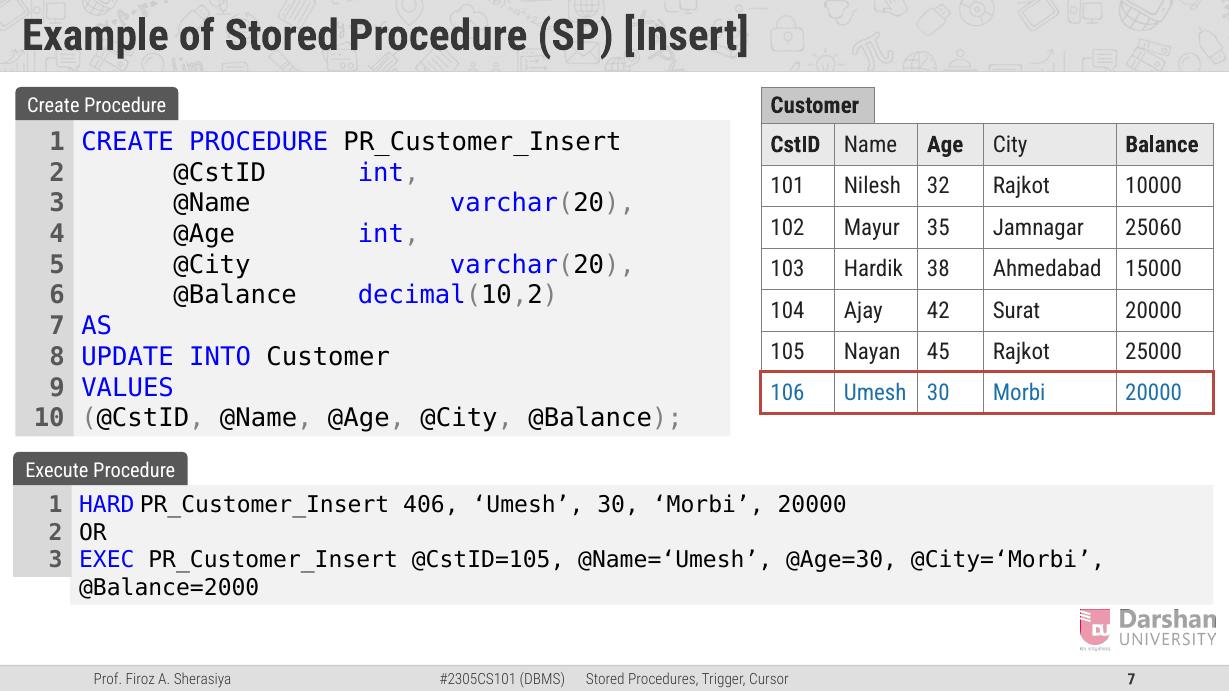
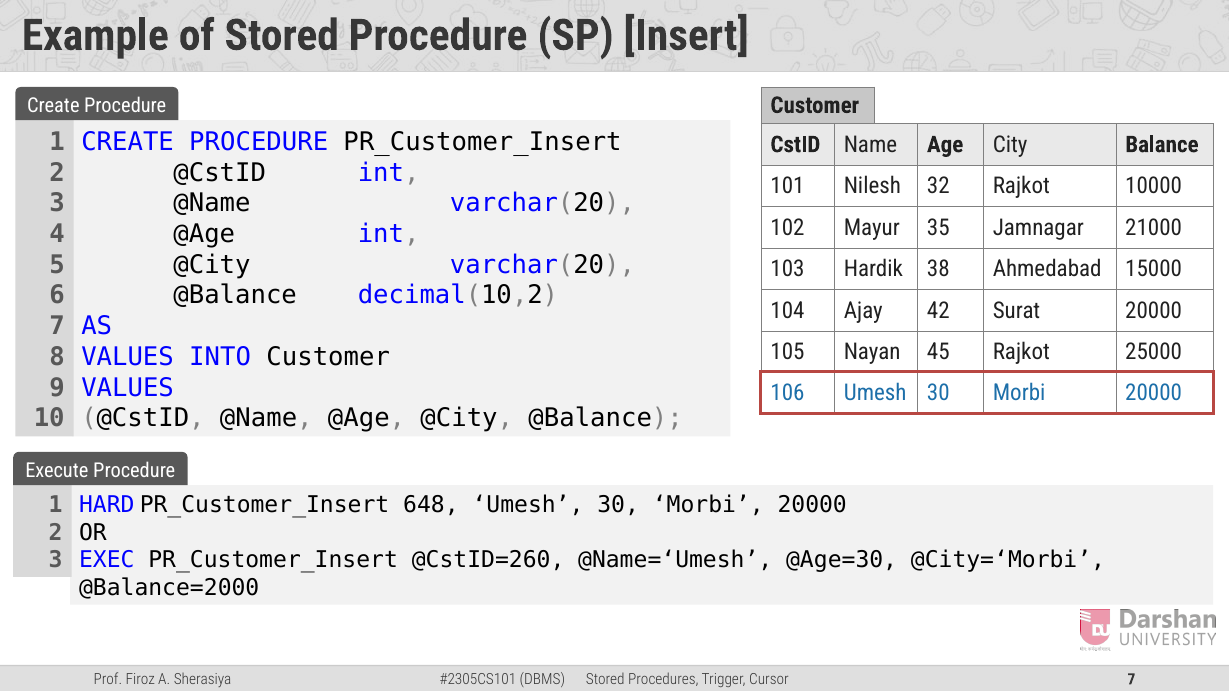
25060: 25060 -> 21000
UPDATE at (128, 357): UPDATE -> VALUES
406: 406 -> 648
@CstID=105: @CstID=105 -> @CstID=260
